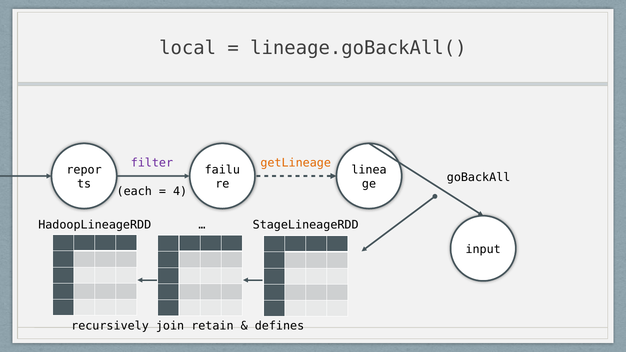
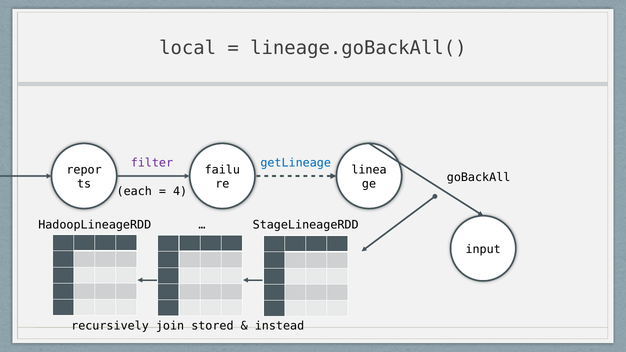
getLineage colour: orange -> blue
retain: retain -> stored
defines: defines -> instead
